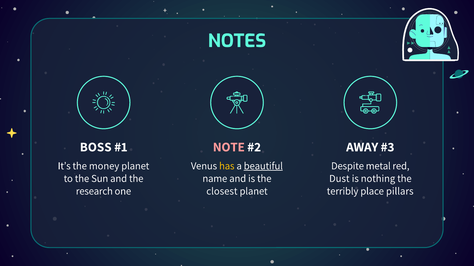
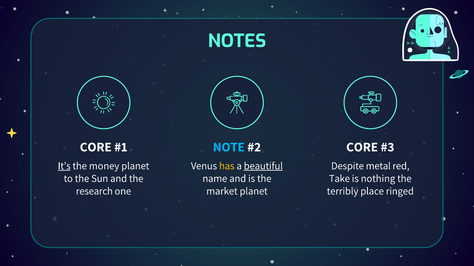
BOSS at (96, 147): BOSS -> CORE
NOTE colour: pink -> light blue
AWAY at (362, 147): AWAY -> CORE
It’s underline: none -> present
Dust: Dust -> Take
closest: closest -> market
pillars: pillars -> ringed
